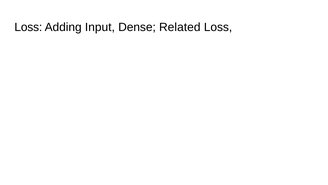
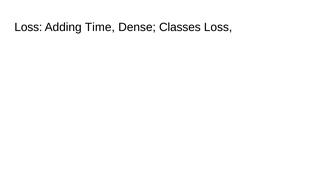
Input: Input -> Time
Related: Related -> Classes
